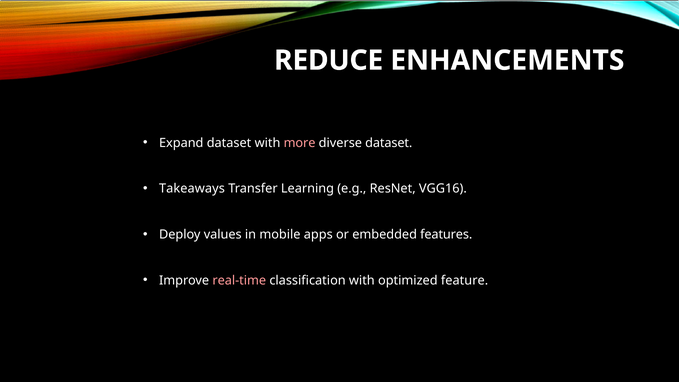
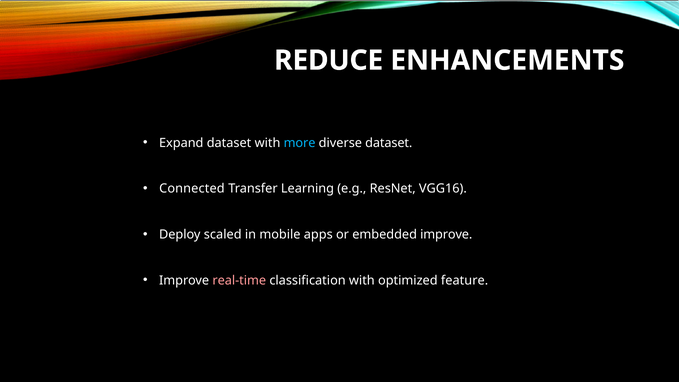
more colour: pink -> light blue
Takeaways: Takeaways -> Connected
values: values -> scaled
embedded features: features -> improve
